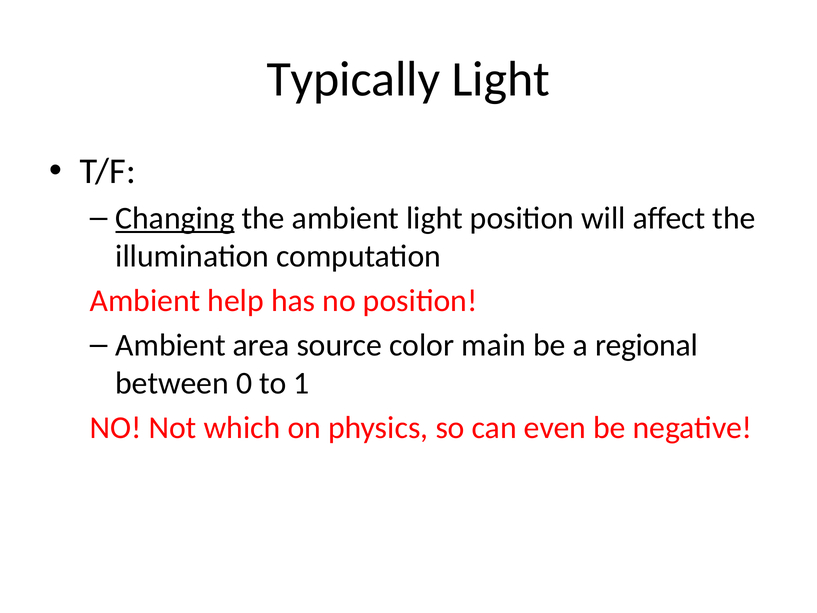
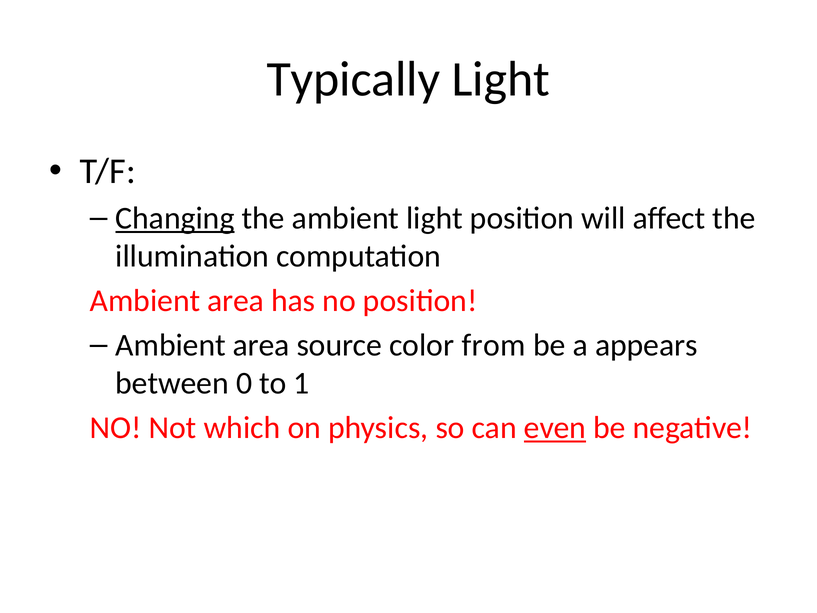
help at (236, 301): help -> area
main: main -> from
regional: regional -> appears
even underline: none -> present
